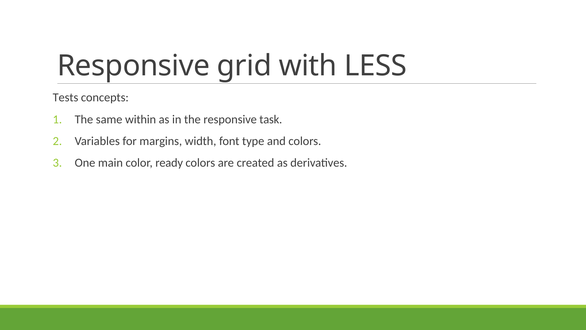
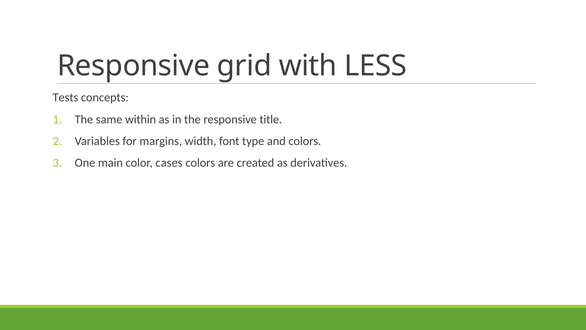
task: task -> title
ready: ready -> cases
